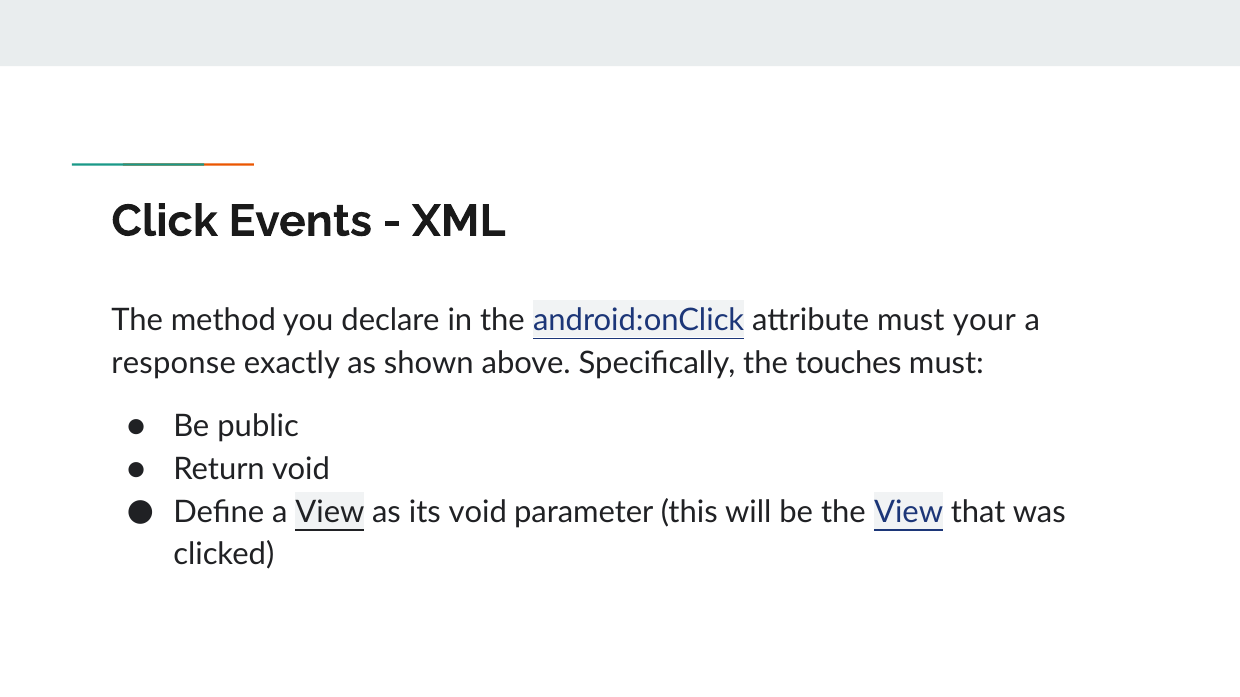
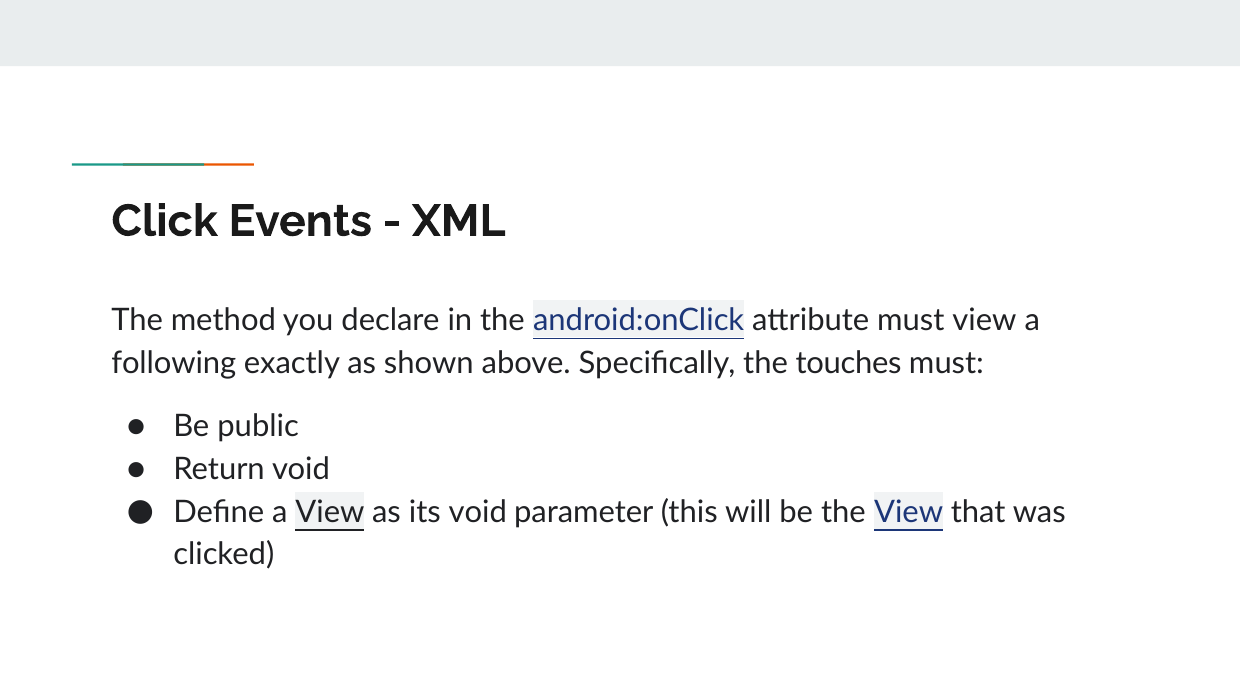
must your: your -> view
response: response -> following
